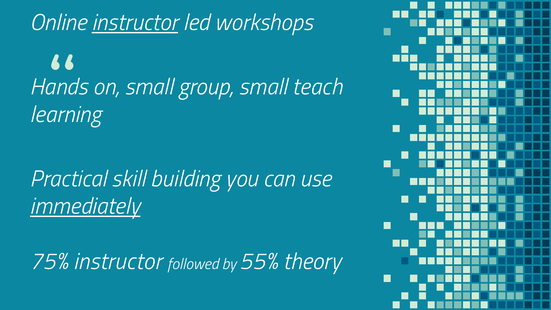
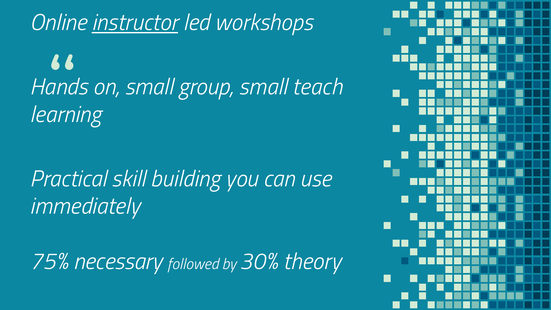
immediately underline: present -> none
75% instructor: instructor -> necessary
55%: 55% -> 30%
